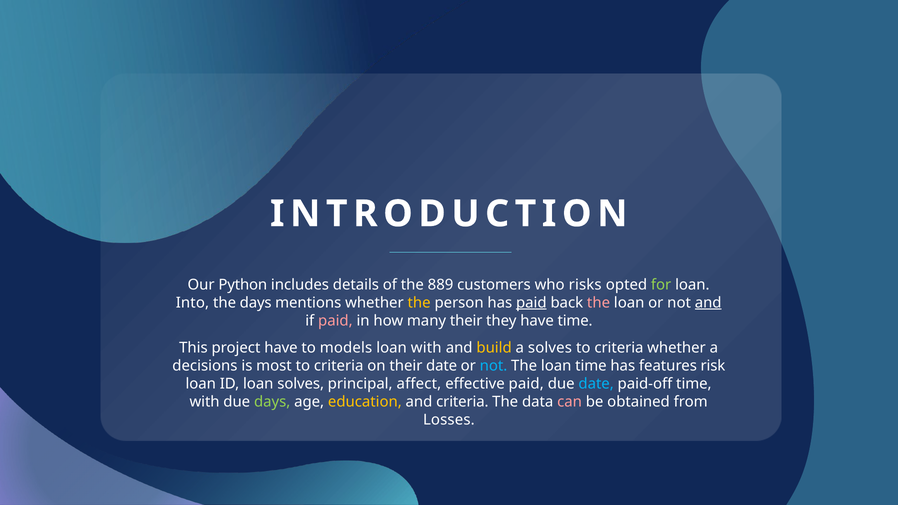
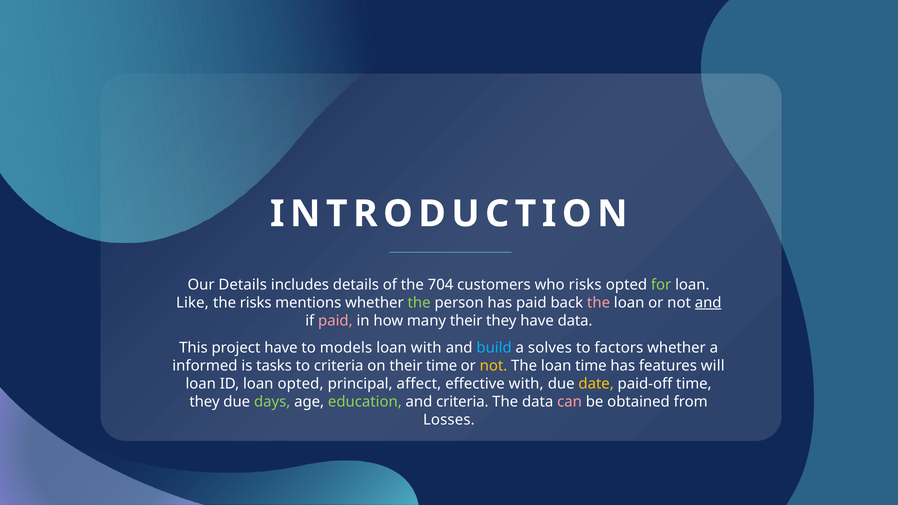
Our Python: Python -> Details
889: 889 -> 704
Into: Into -> Like
the days: days -> risks
the at (419, 303) colour: yellow -> light green
paid at (531, 303) underline: present -> none
have time: time -> data
build colour: yellow -> light blue
criteria at (619, 348): criteria -> factors
decisions: decisions -> informed
most: most -> tasks
their date: date -> time
not at (494, 366) colour: light blue -> yellow
risk: risk -> will
loan solves: solves -> opted
effective paid: paid -> with
date at (596, 384) colour: light blue -> yellow
with at (205, 402): with -> they
education colour: yellow -> light green
